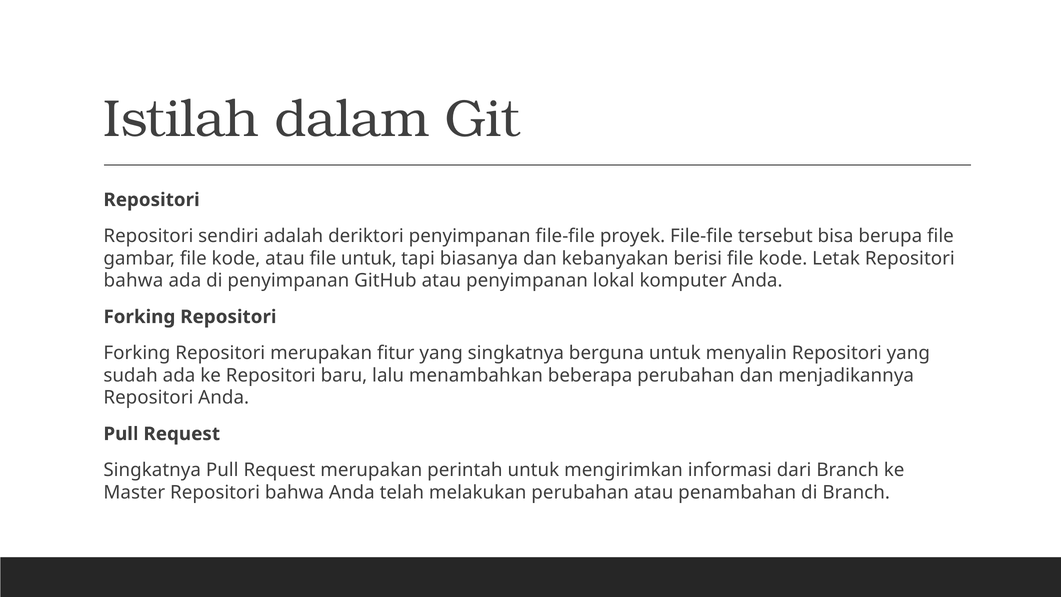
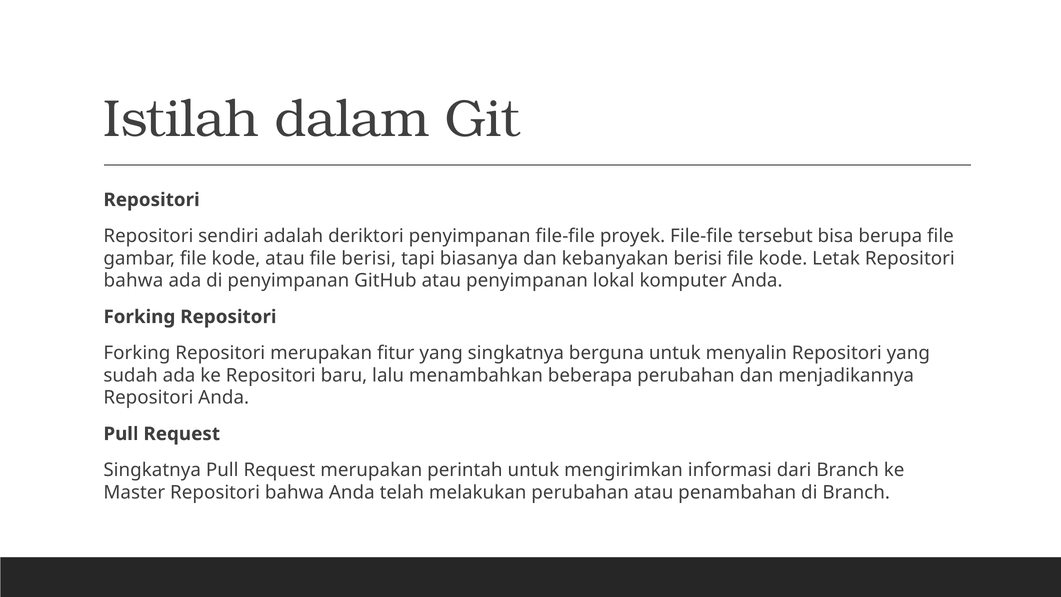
file untuk: untuk -> berisi
